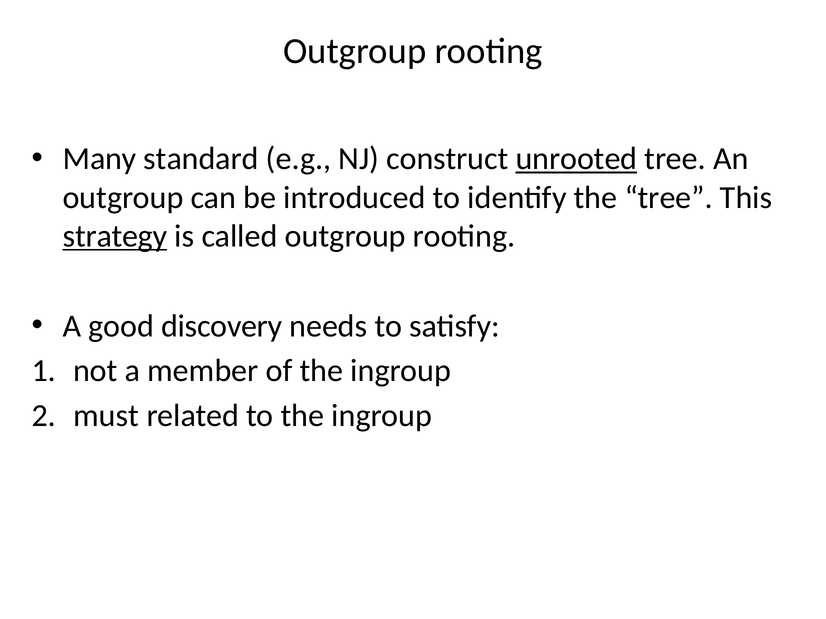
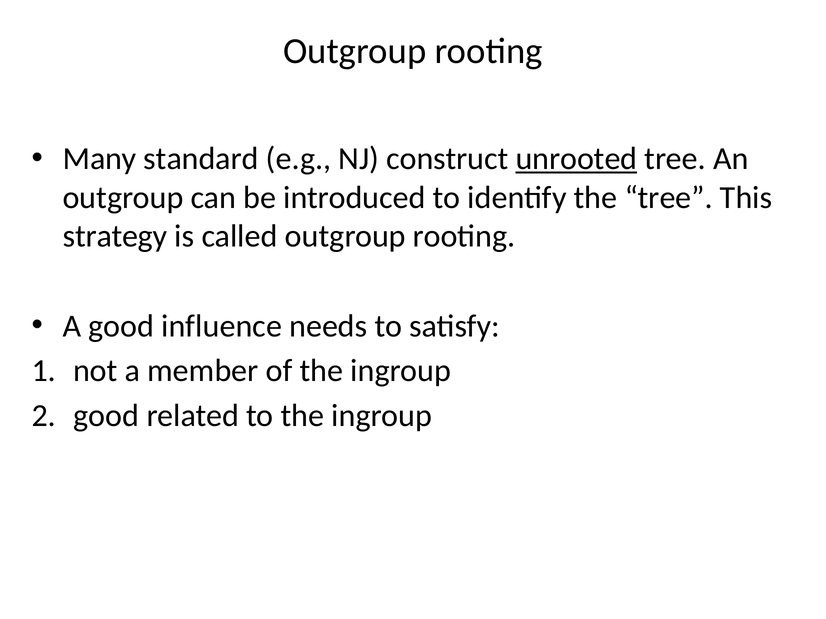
strategy underline: present -> none
discovery: discovery -> influence
must at (106, 416): must -> good
